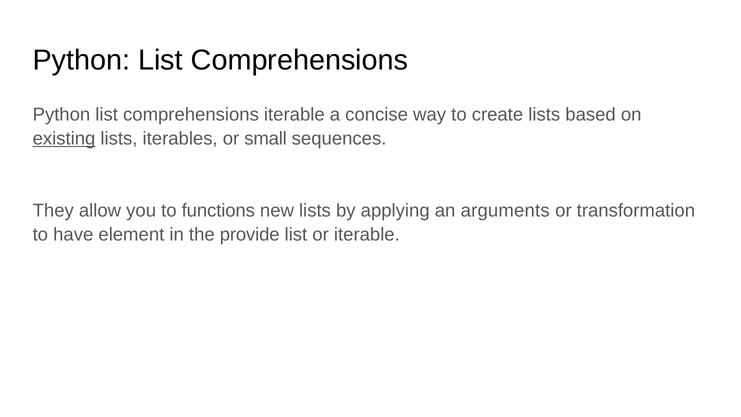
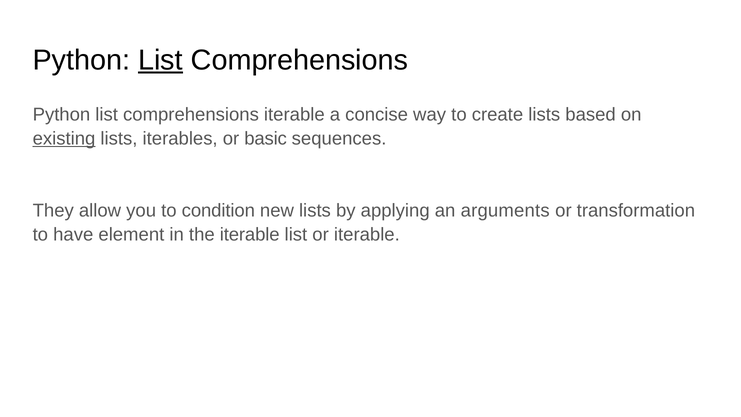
List at (160, 60) underline: none -> present
small: small -> basic
functions: functions -> condition
the provide: provide -> iterable
